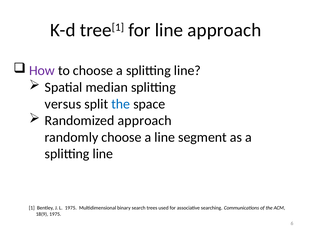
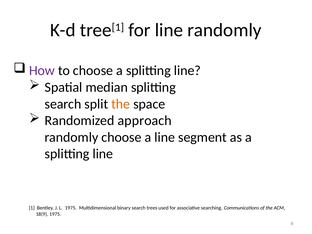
line approach: approach -> randomly
versus at (63, 104): versus -> search
the at (121, 104) colour: blue -> orange
